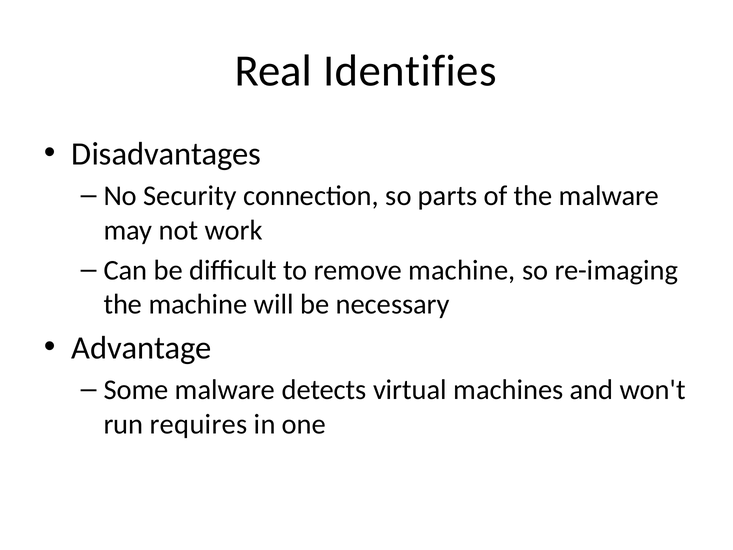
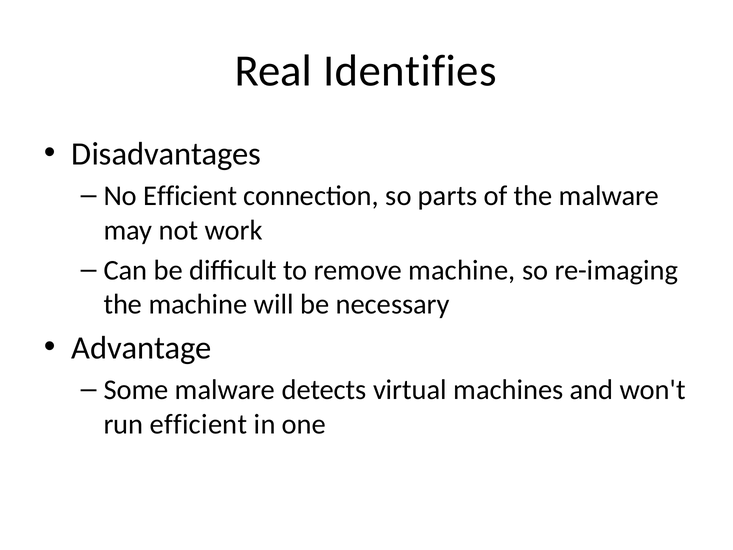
No Security: Security -> Efficient
run requires: requires -> efficient
